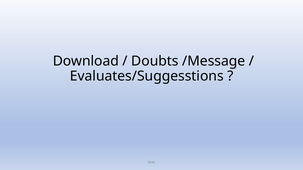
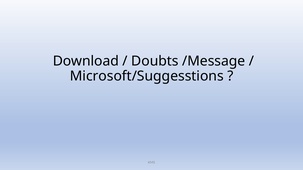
Evaluates/Suggesstions: Evaluates/Suggesstions -> Microsoft/Suggesstions
